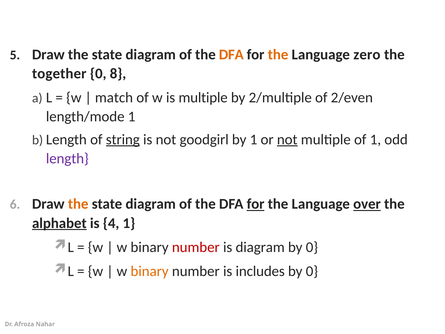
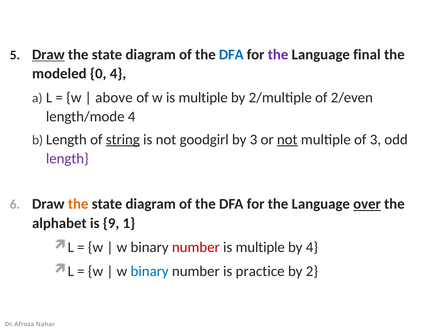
Draw at (48, 55) underline: none -> present
DFA at (231, 55) colour: orange -> blue
the at (278, 55) colour: orange -> purple
zero: zero -> final
together: together -> modeled
0 8: 8 -> 4
match: match -> above
length/mode 1: 1 -> 4
by 1: 1 -> 3
of 1: 1 -> 3
for at (256, 204) underline: present -> none
alphabet underline: present -> none
4: 4 -> 9
diagram at (260, 247): diagram -> multiple
0 at (312, 247): 0 -> 4
binary at (150, 271) colour: orange -> blue
includes: includes -> practice
0 at (312, 271): 0 -> 2
